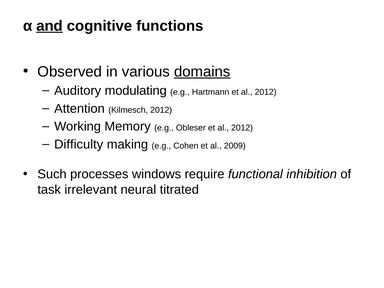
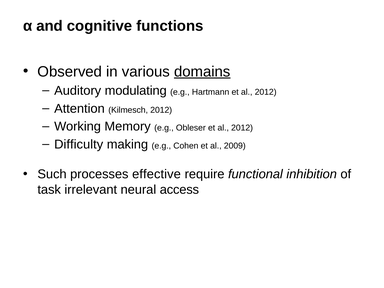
and underline: present -> none
windows: windows -> effective
titrated: titrated -> access
